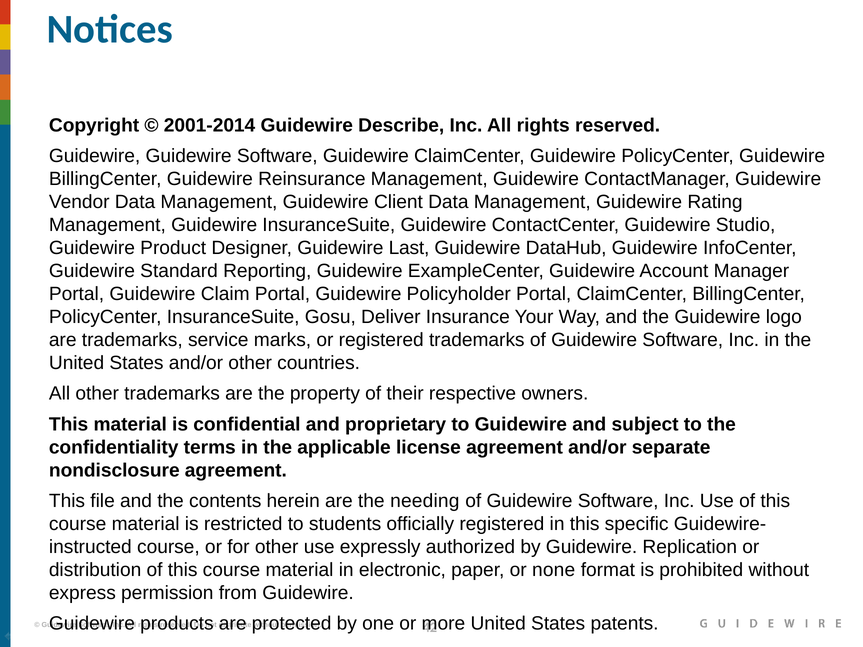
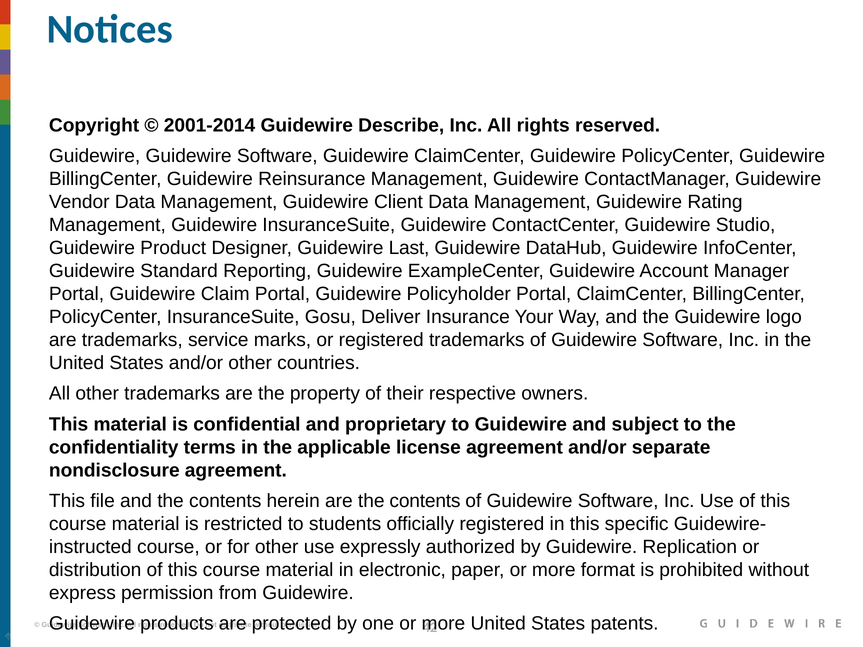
are the needing: needing -> contents
paper or none: none -> more
